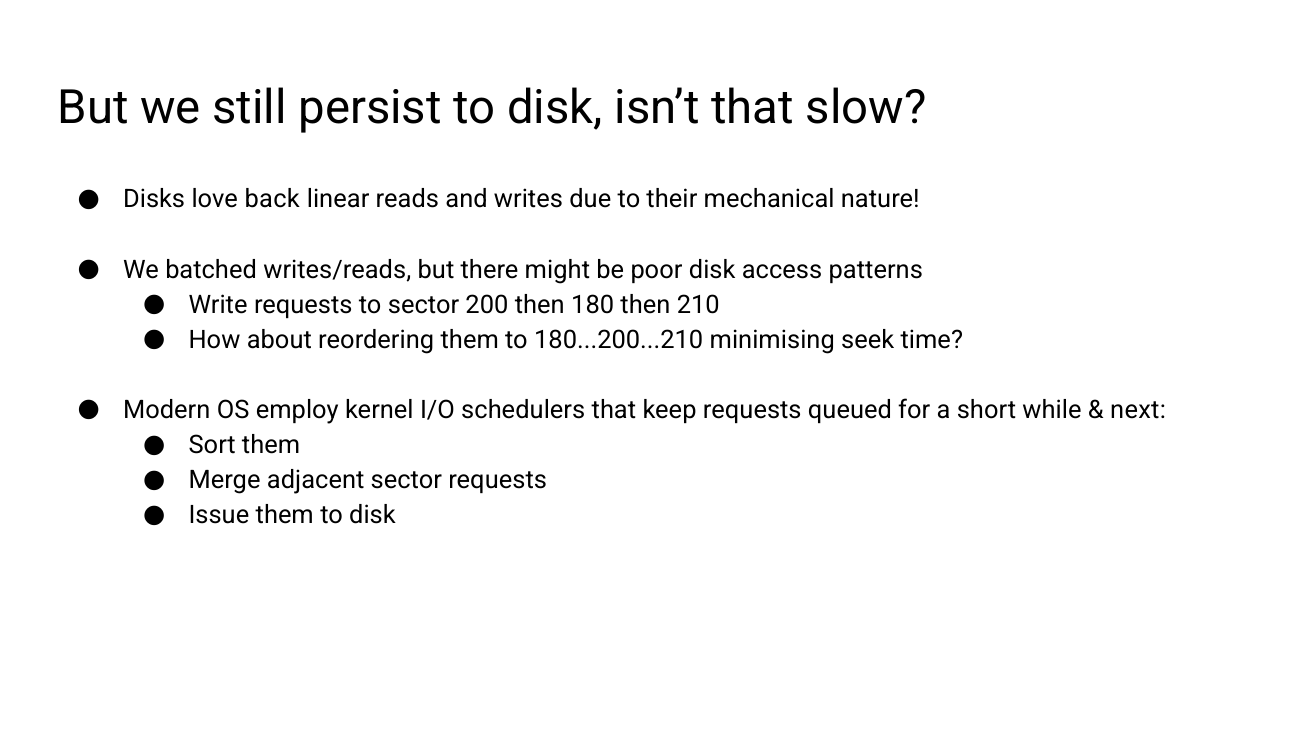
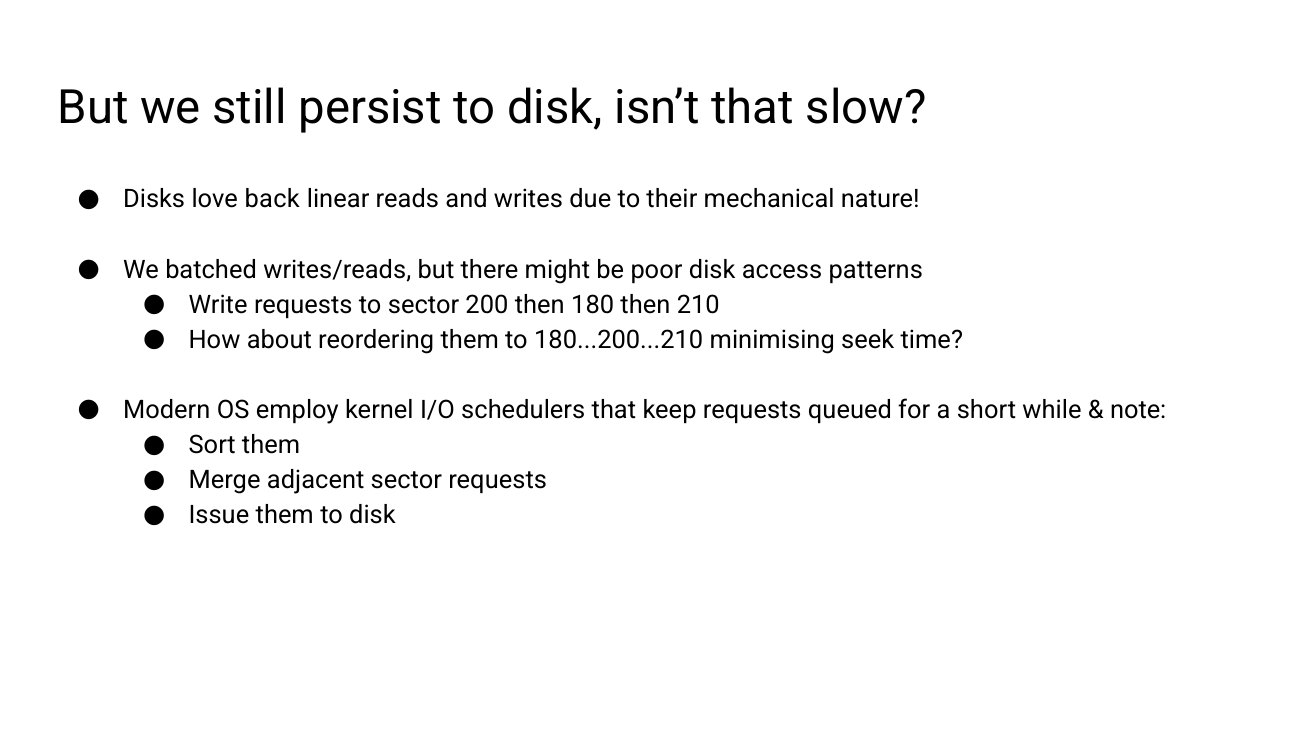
next: next -> note
